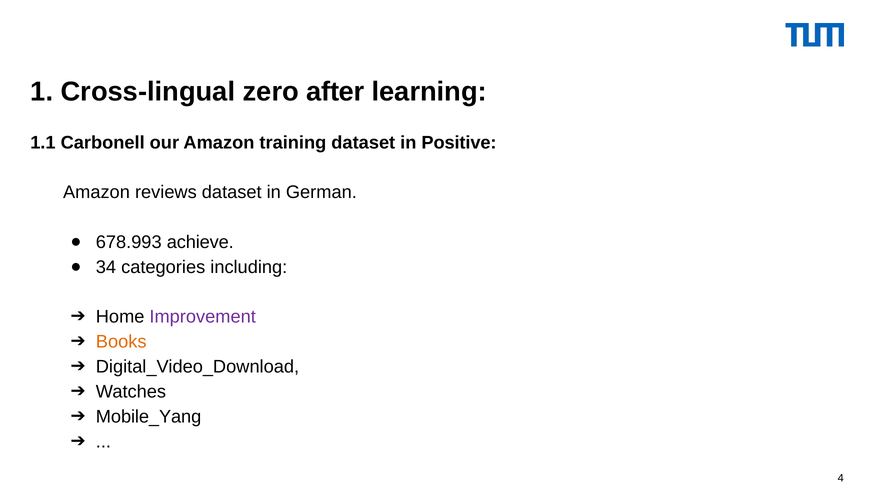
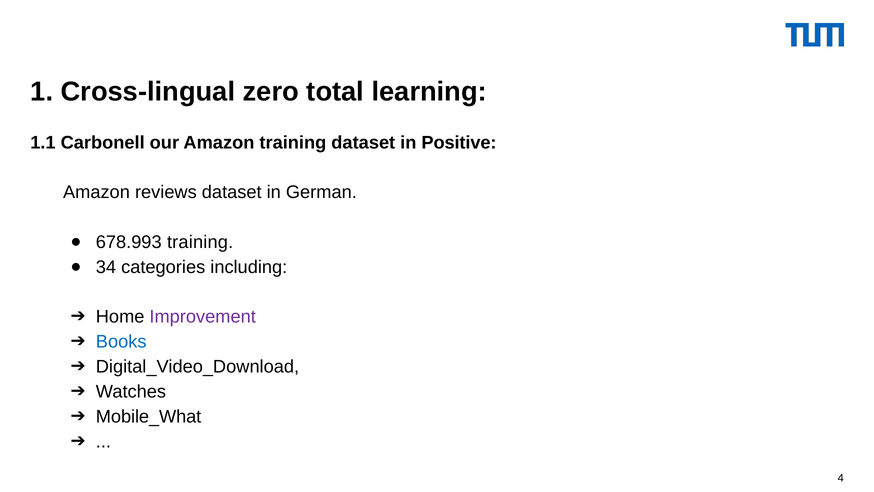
after: after -> total
678.993 achieve: achieve -> training
Books colour: orange -> blue
Mobile_Yang: Mobile_Yang -> Mobile_What
